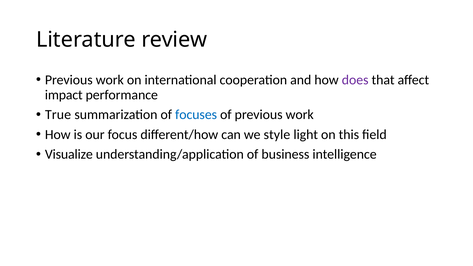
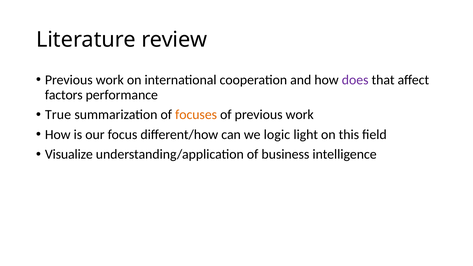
impact: impact -> factors
focuses colour: blue -> orange
style: style -> logic
